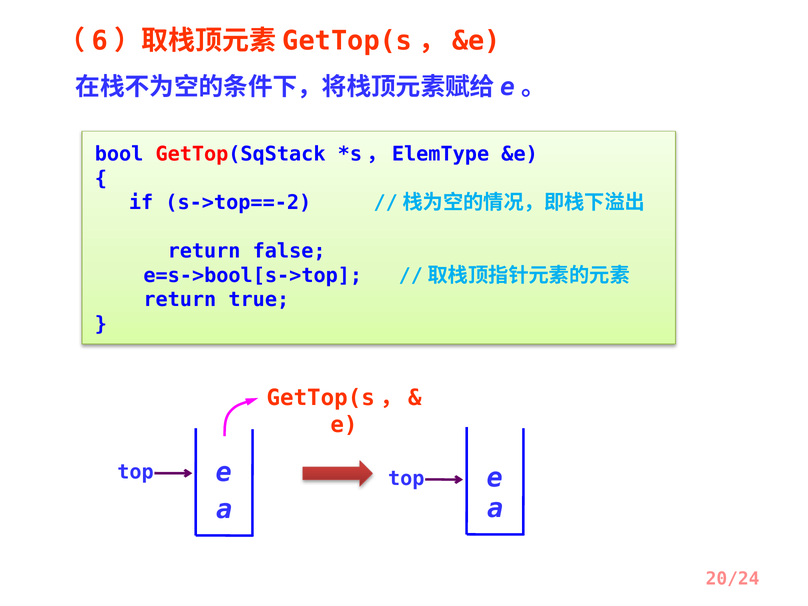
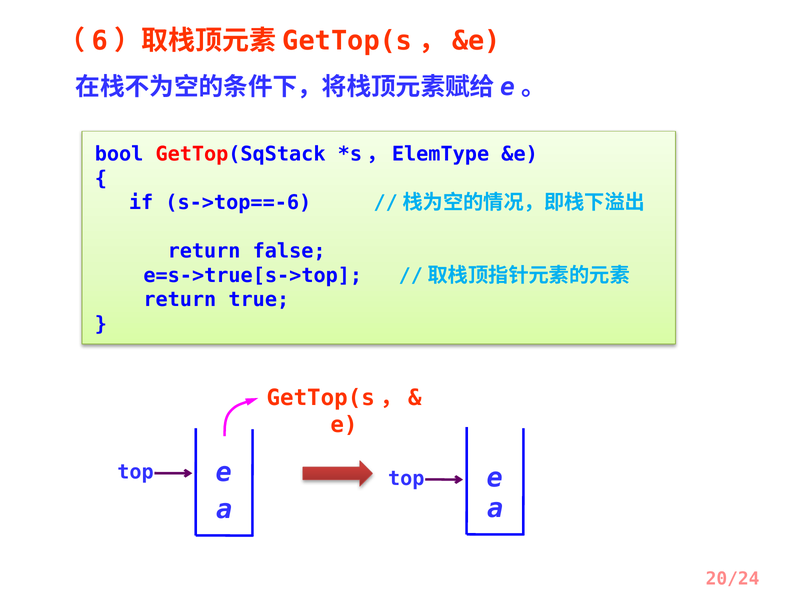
s->top==-2: s->top==-2 -> s->top==-6
e=s->bool[s->top: e=s->bool[s->top -> e=s->true[s->top
